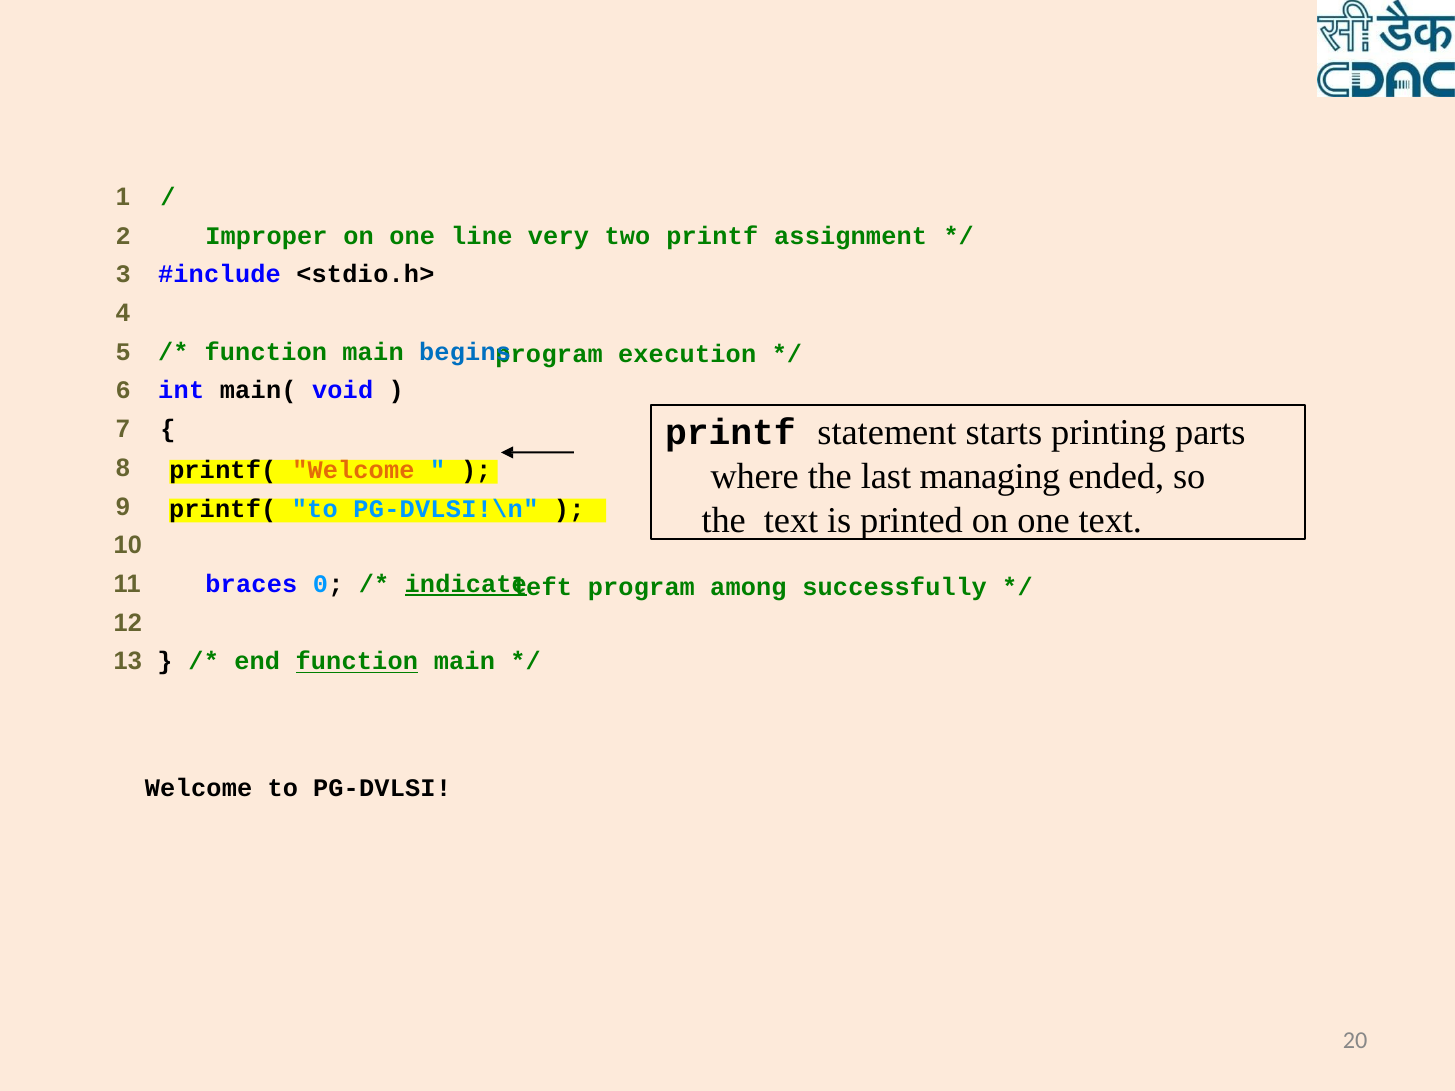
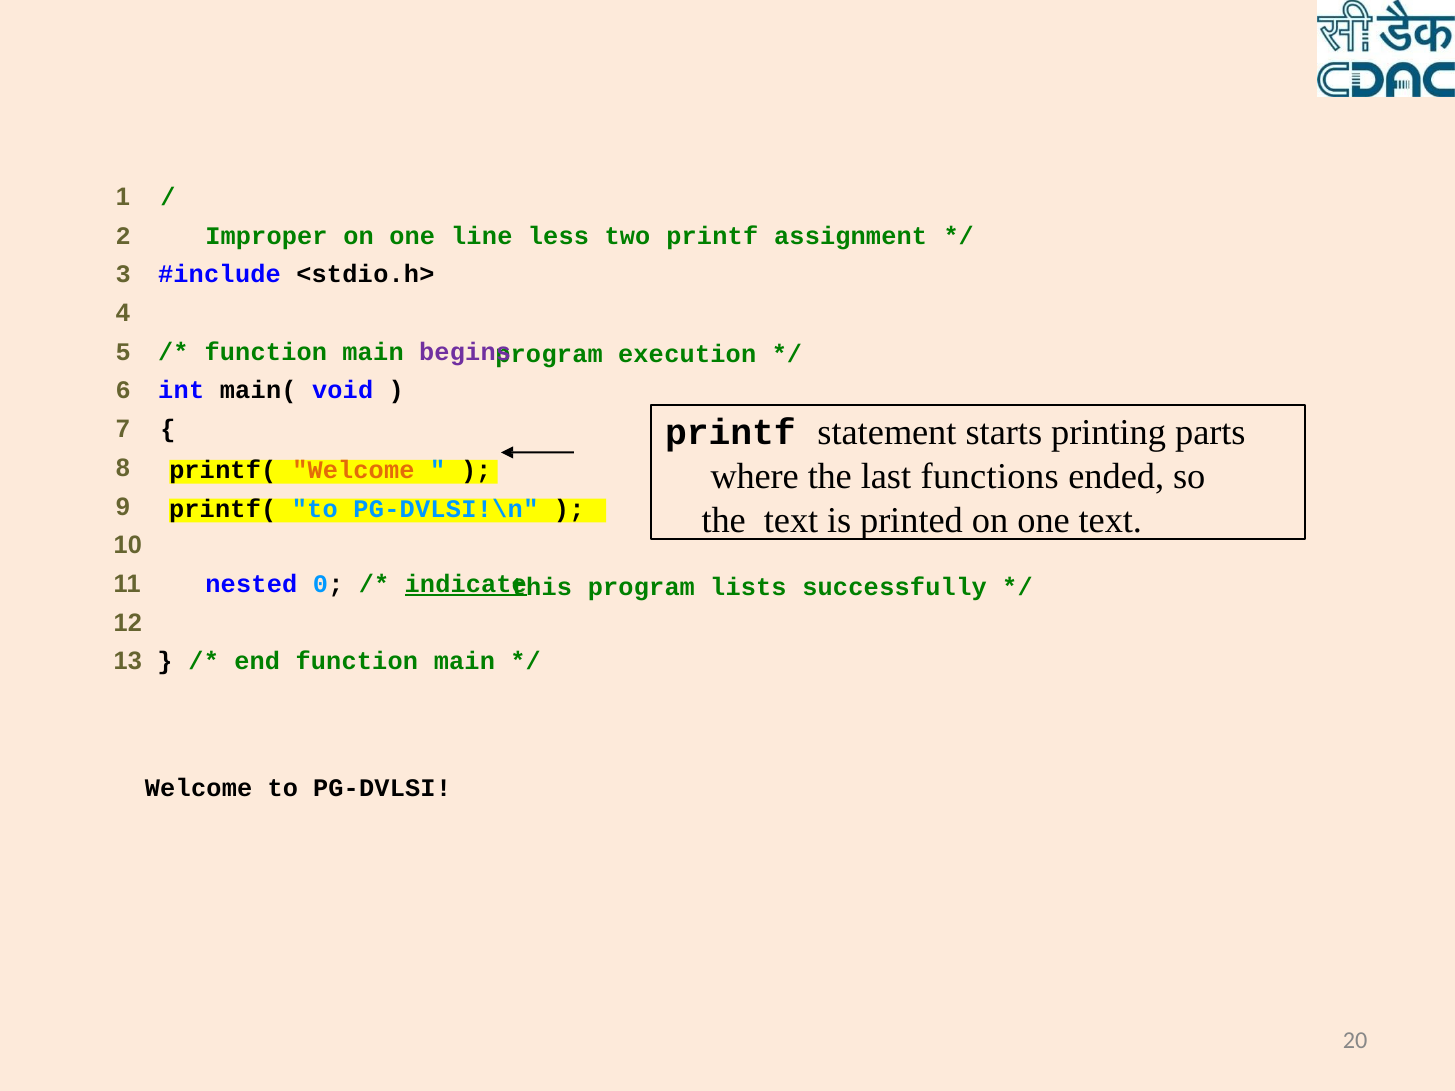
very: very -> less
begins colour: blue -> purple
managing: managing -> functions
braces: braces -> nested
left: left -> this
among: among -> lists
function at (357, 662) underline: present -> none
